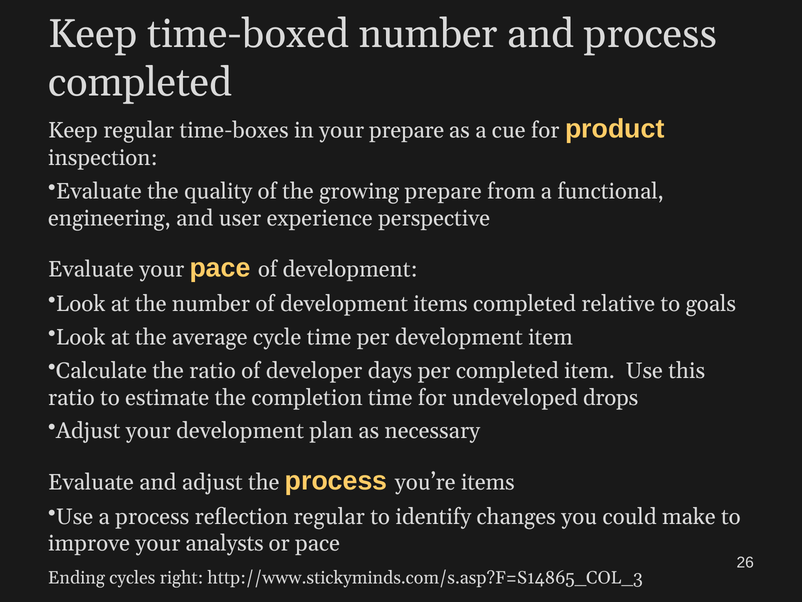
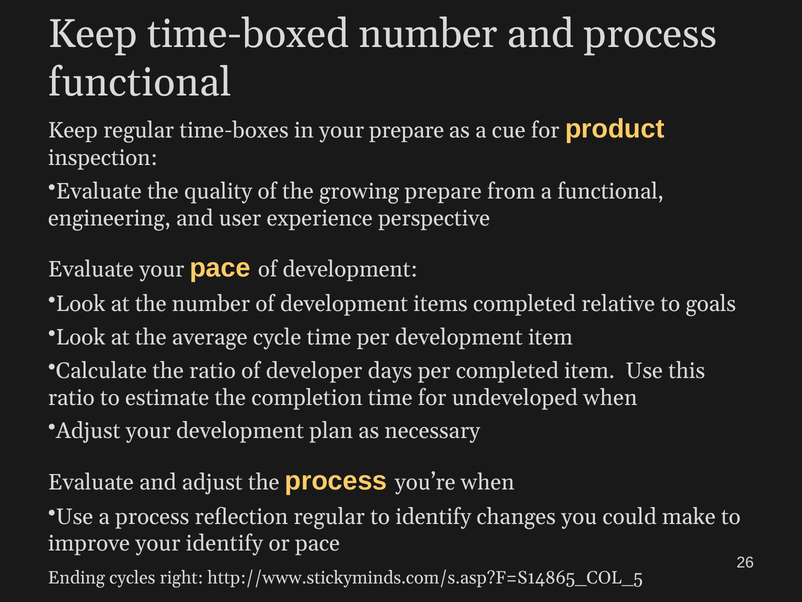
completed at (140, 82): completed -> functional
undeveloped drops: drops -> when
you’re items: items -> when
your analysts: analysts -> identify
http://www.stickyminds.com/s.asp?F=S14865_COL_3: http://www.stickyminds.com/s.asp?F=S14865_COL_3 -> http://www.stickyminds.com/s.asp?F=S14865_COL_5
